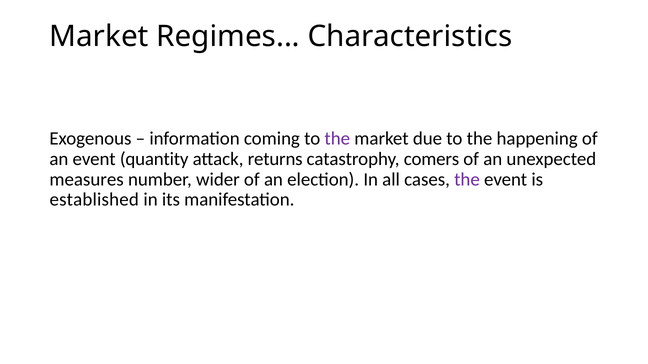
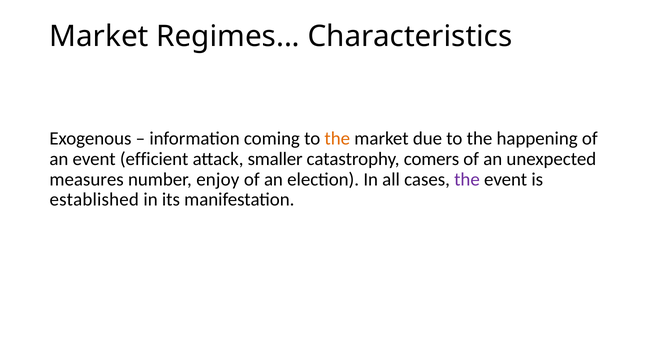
the at (337, 139) colour: purple -> orange
quantity: quantity -> efficient
returns: returns -> smaller
wider: wider -> enjoy
